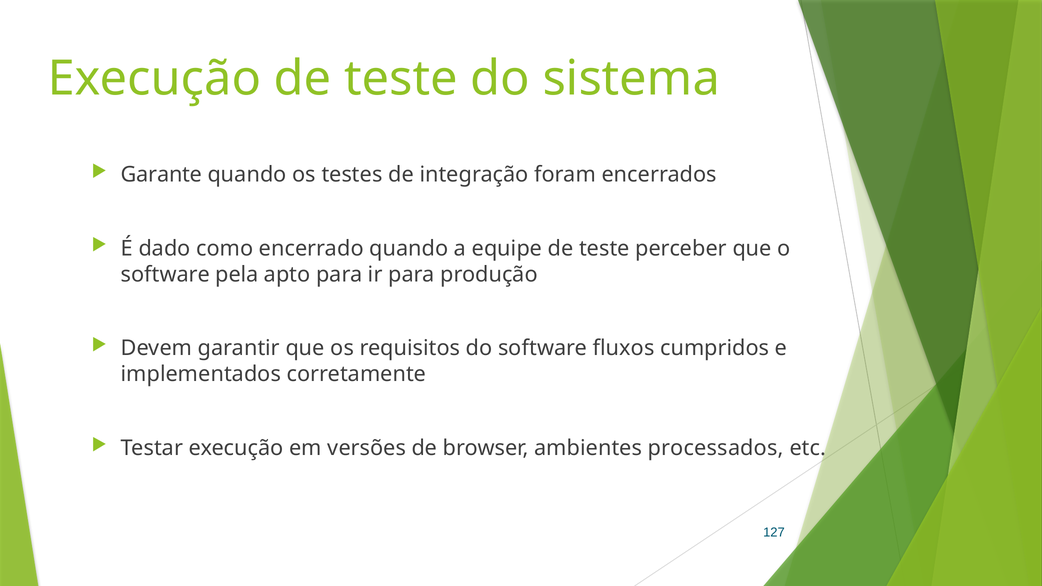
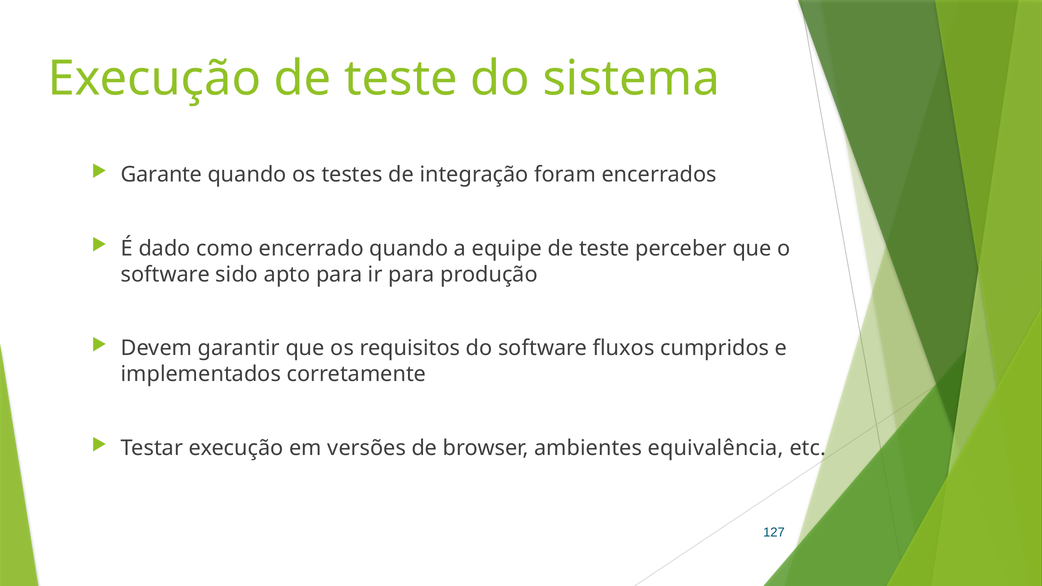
pela: pela -> sido
processados: processados -> equivalência
